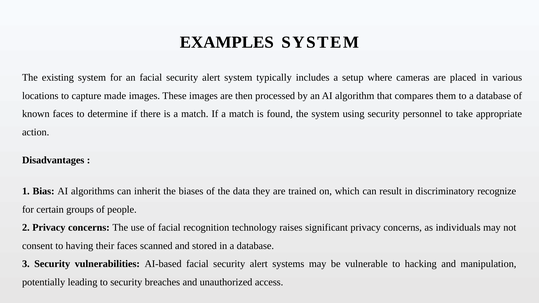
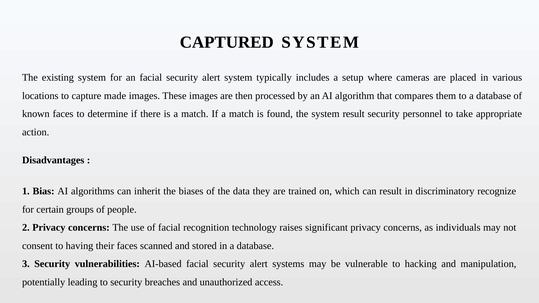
EXAMPLES: EXAMPLES -> CAPTURED
system using: using -> result
